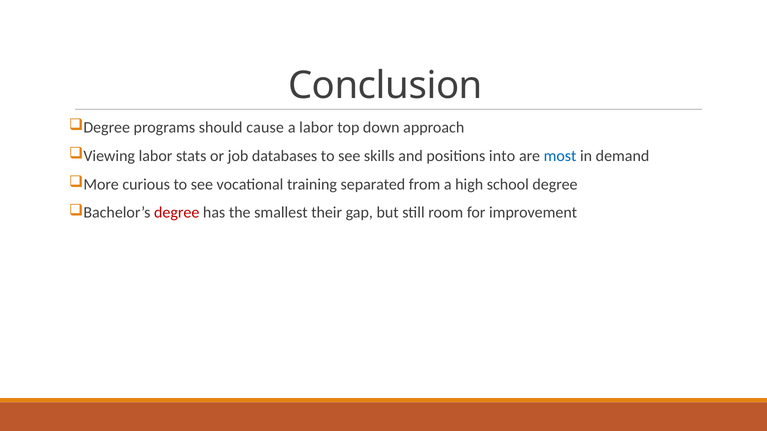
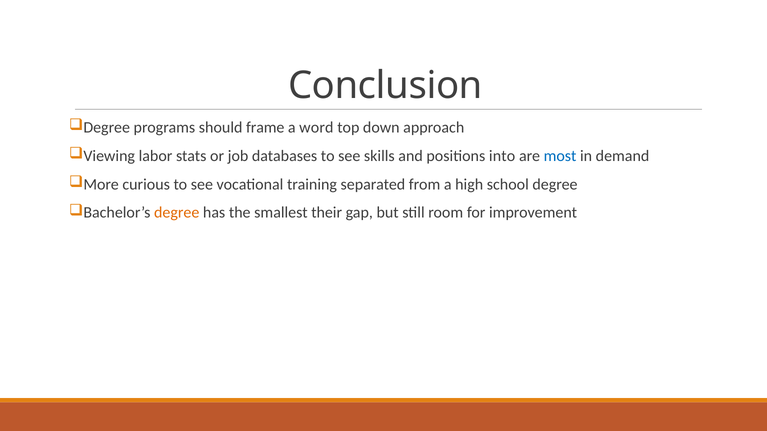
cause: cause -> frame
a labor: labor -> word
degree at (177, 213) colour: red -> orange
